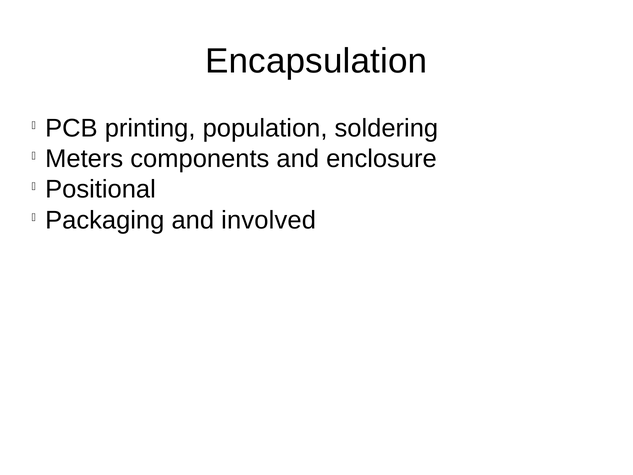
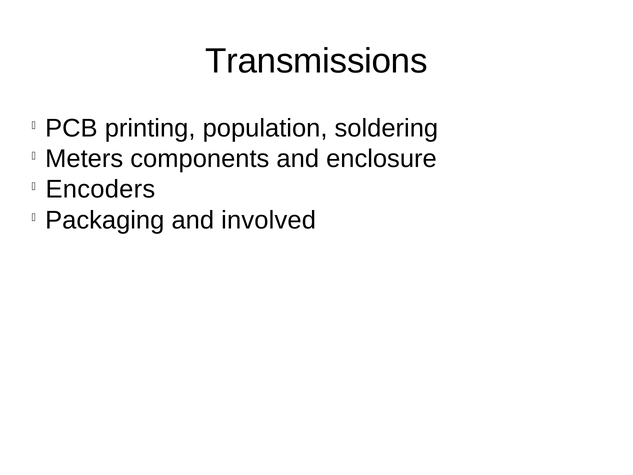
Encapsulation: Encapsulation -> Transmissions
Positional: Positional -> Encoders
